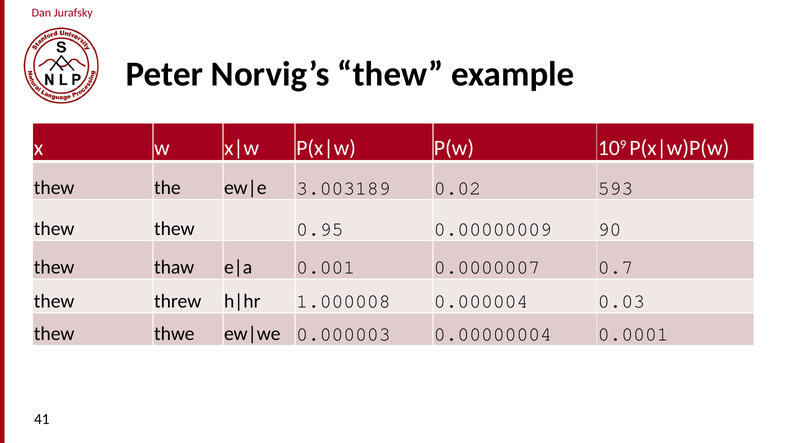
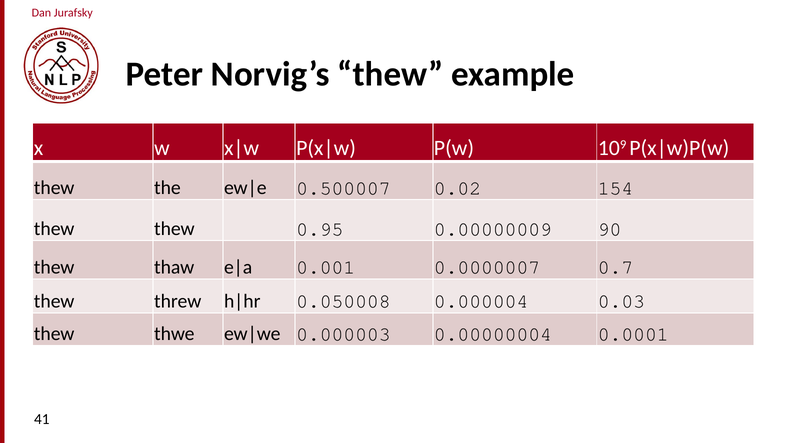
3.003189: 3.003189 -> 0.500007
593: 593 -> 154
1.000008: 1.000008 -> 0.050008
